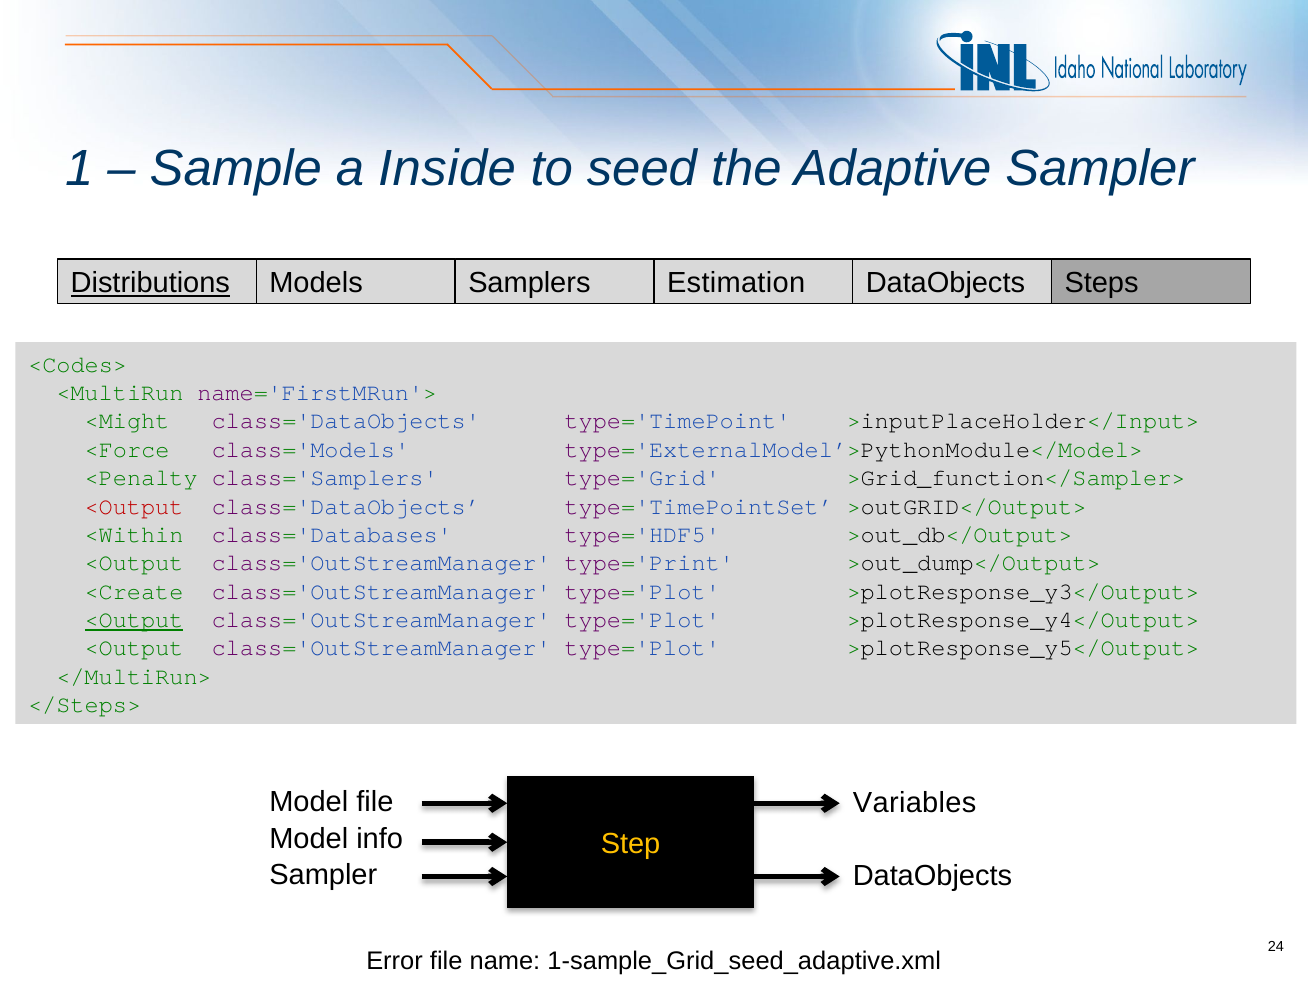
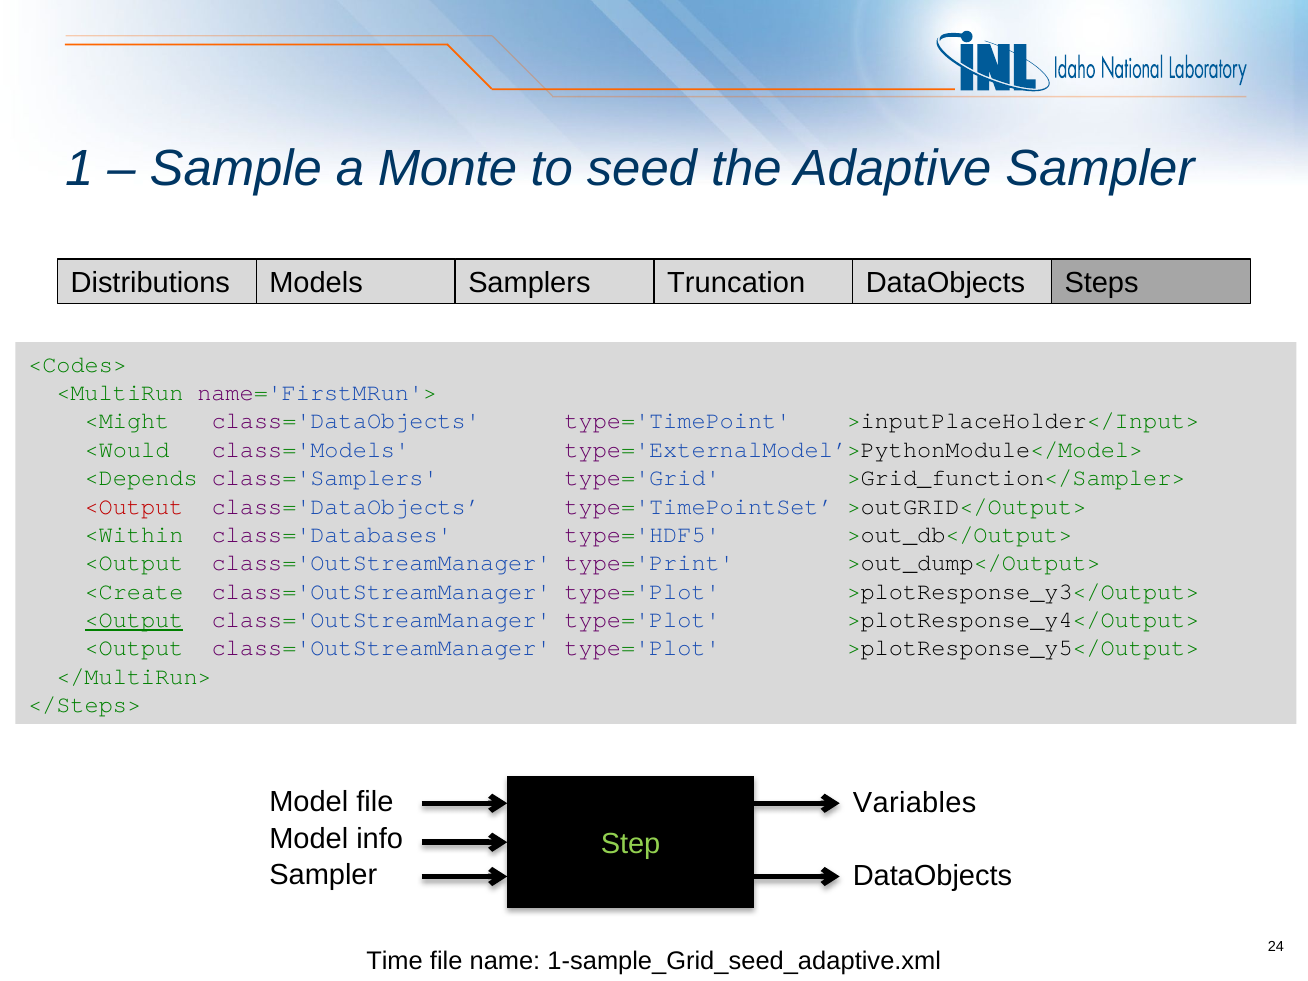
Inside: Inside -> Monte
Distributions underline: present -> none
Estimation: Estimation -> Truncation
<Force: <Force -> <Would
<Penalty: <Penalty -> <Depends
Step colour: yellow -> light green
Error: Error -> Time
